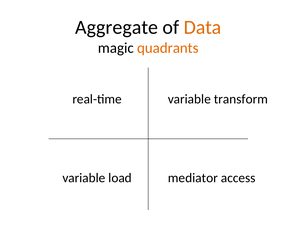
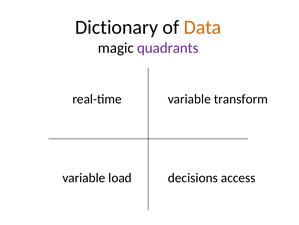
Aggregate: Aggregate -> Dictionary
quadrants colour: orange -> purple
mediator: mediator -> decisions
